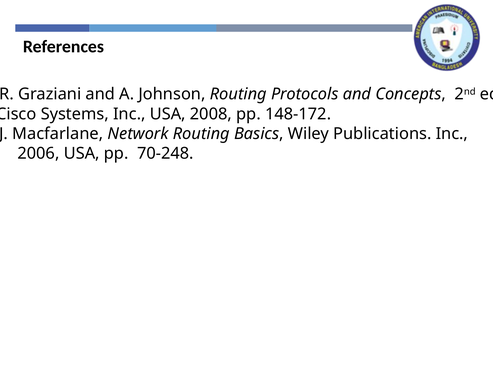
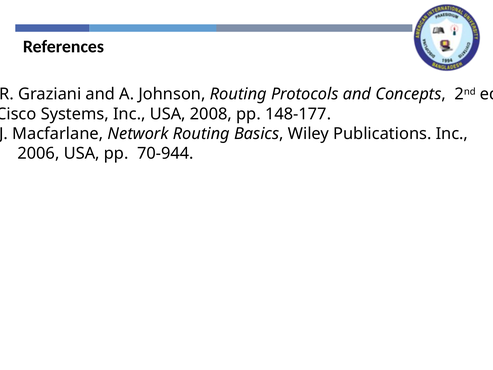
148-172: 148-172 -> 148-177
70-248: 70-248 -> 70-944
